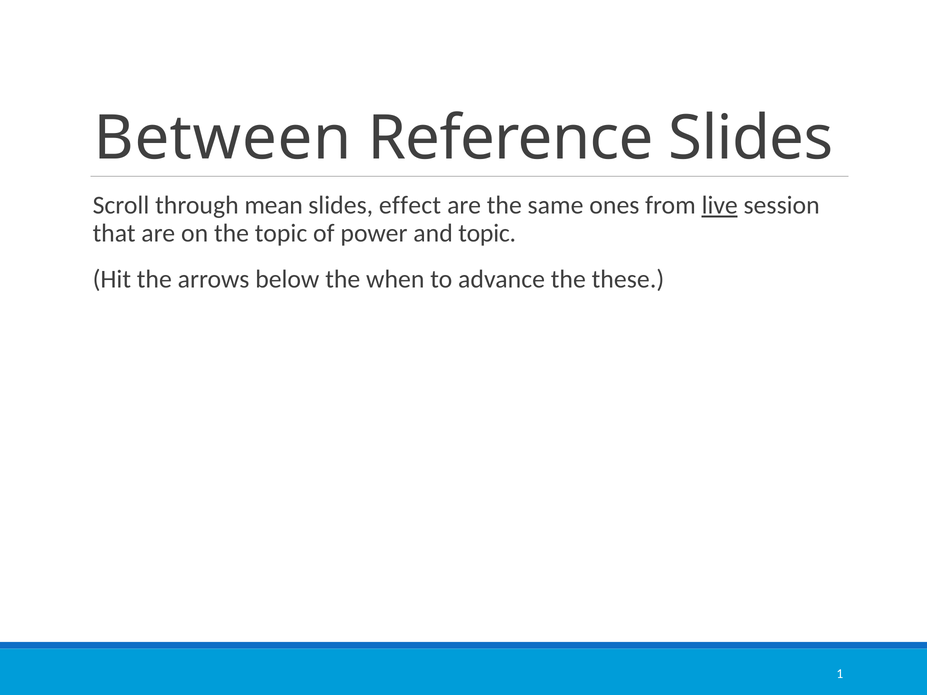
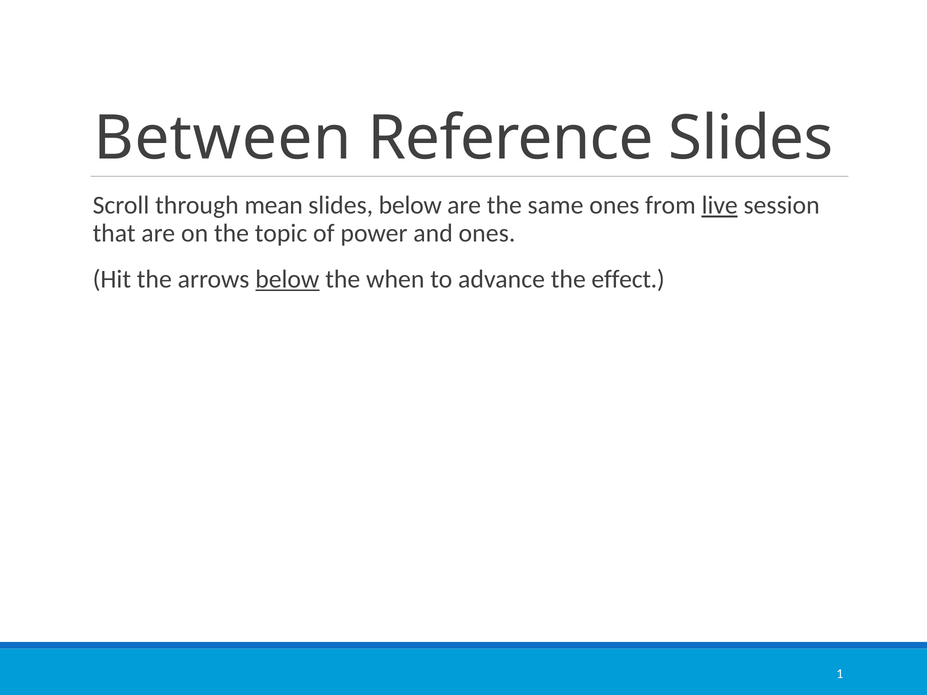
slides effect: effect -> below
and topic: topic -> ones
below at (287, 279) underline: none -> present
these: these -> effect
